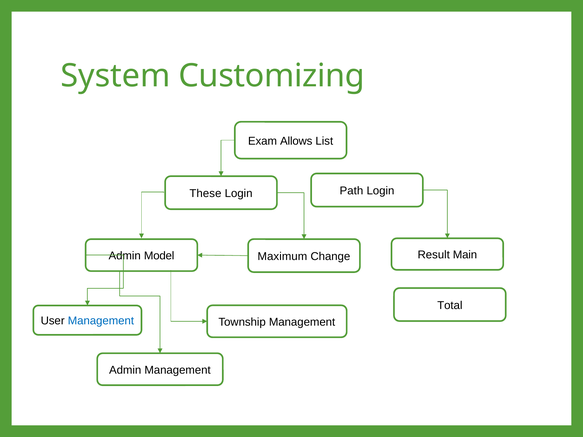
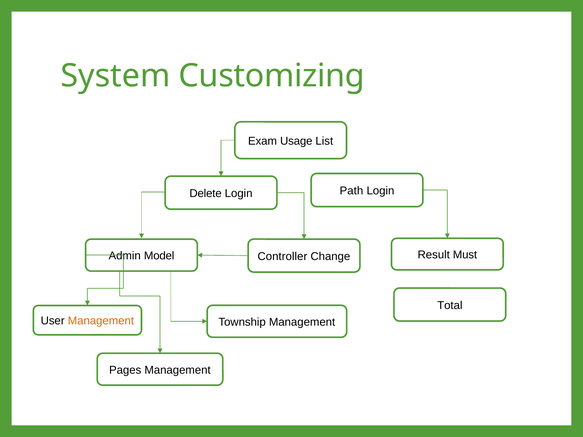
Allows: Allows -> Usage
These: These -> Delete
Main: Main -> Must
Maximum: Maximum -> Controller
Management at (101, 321) colour: blue -> orange
Admin at (125, 370): Admin -> Pages
